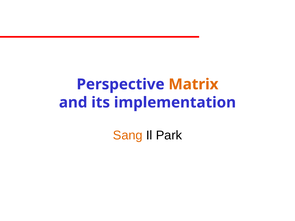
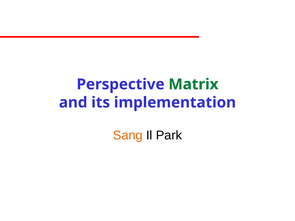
Matrix colour: orange -> green
